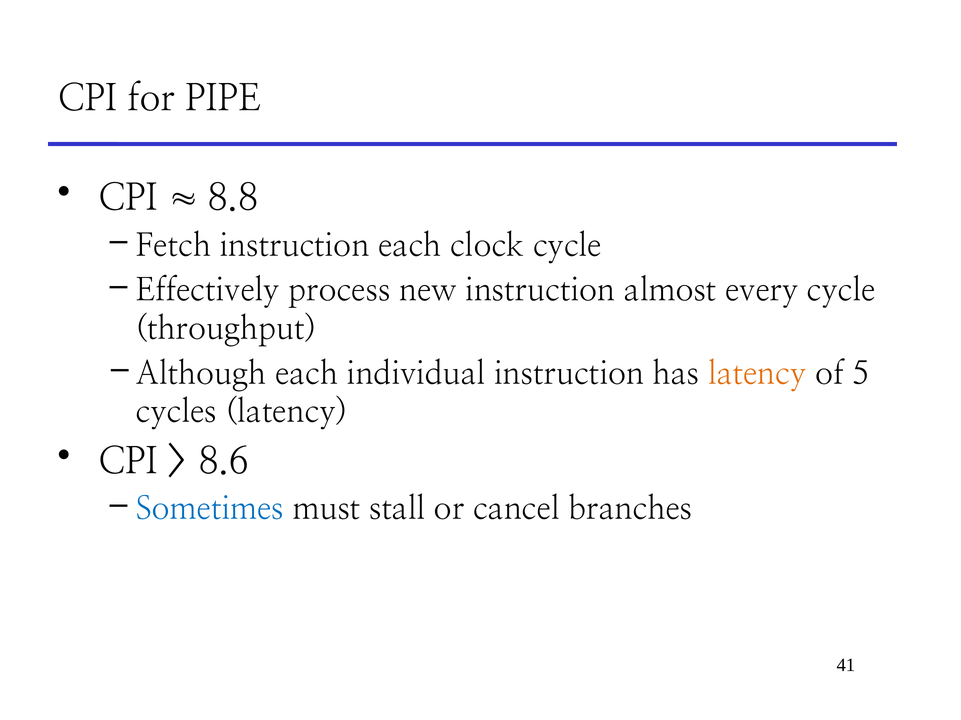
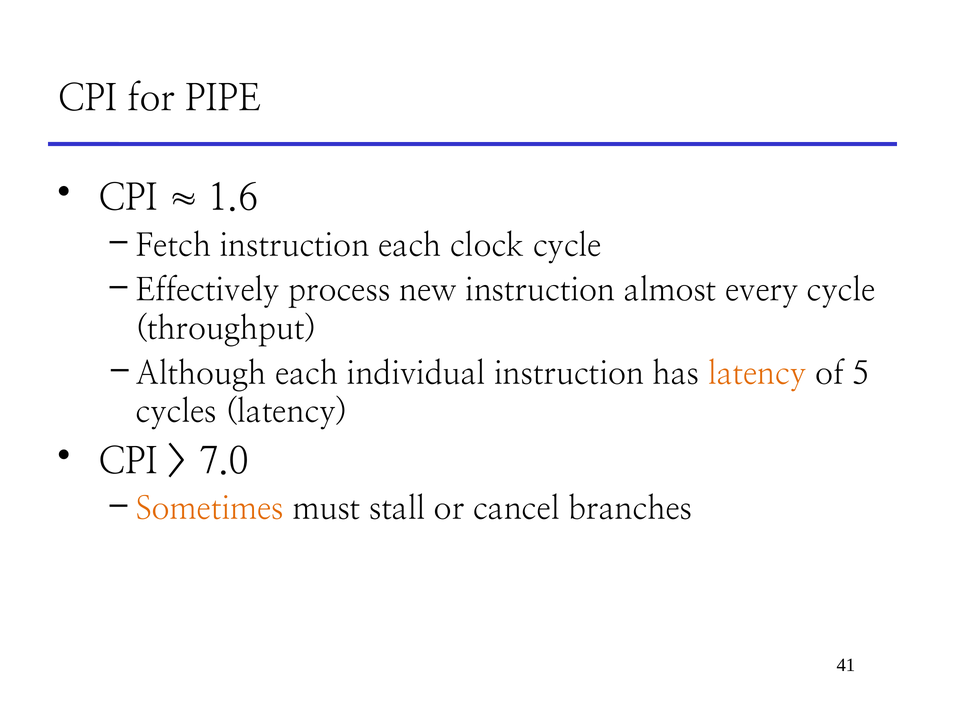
8.8: 8.8 -> 1.6
8.6: 8.6 -> 7.0
Sometimes colour: blue -> orange
